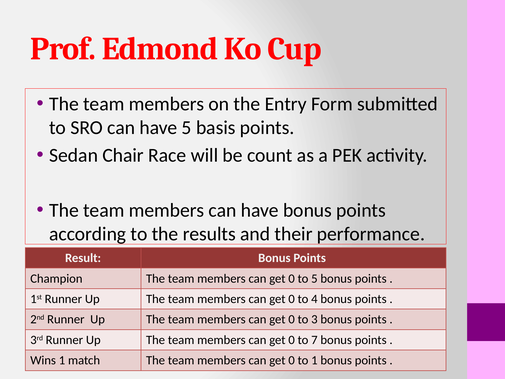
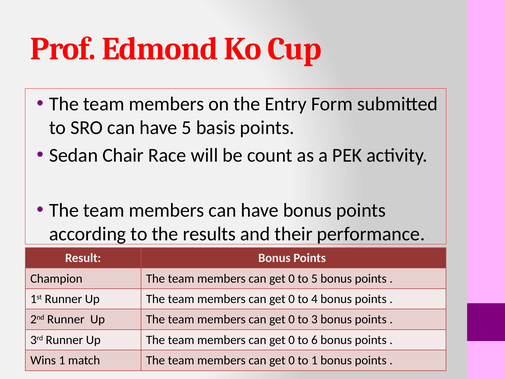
7: 7 -> 6
